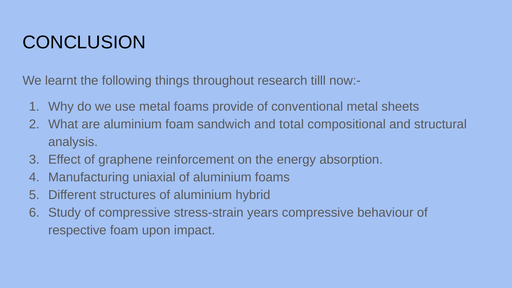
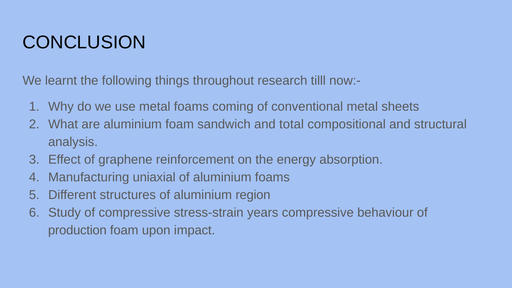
provide: provide -> coming
hybrid: hybrid -> region
respective: respective -> production
